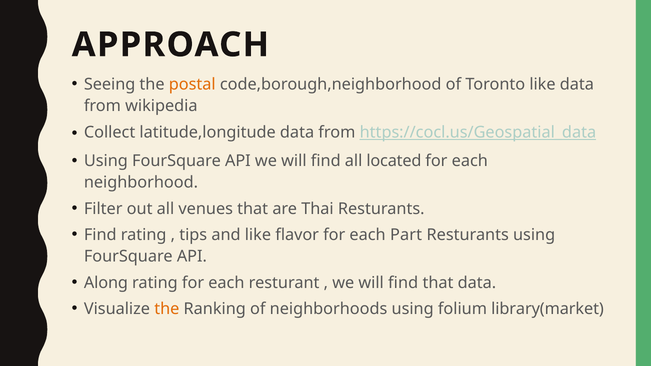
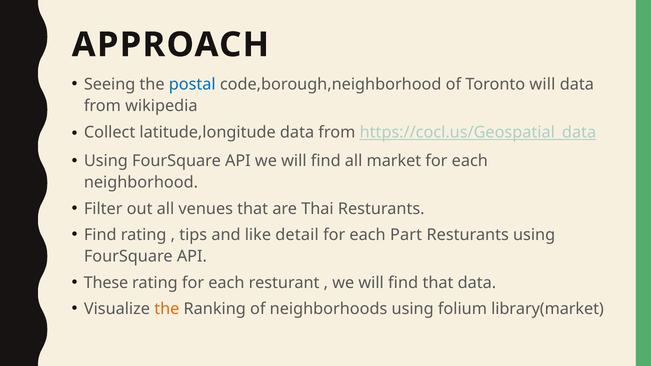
postal colour: orange -> blue
Toronto like: like -> will
located: located -> market
flavor: flavor -> detail
Along: Along -> These
